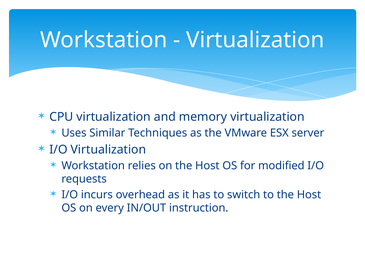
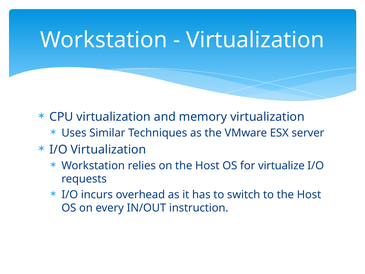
modified: modified -> virtualize
